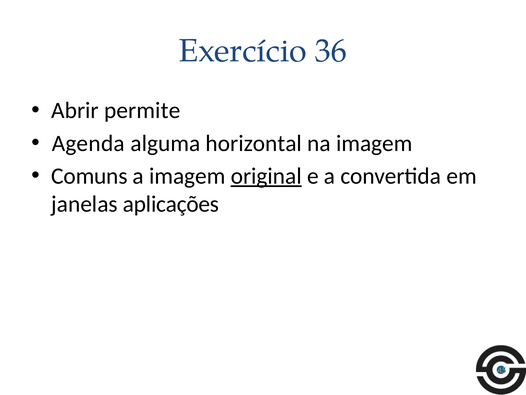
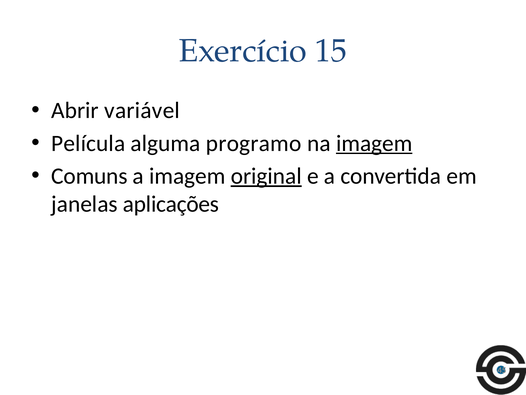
36: 36 -> 15
permite: permite -> variável
Agenda: Agenda -> Película
horizontal: horizontal -> programo
imagem at (374, 143) underline: none -> present
